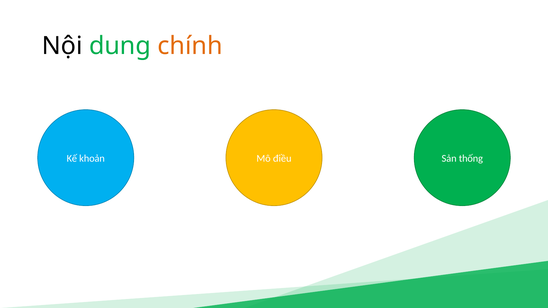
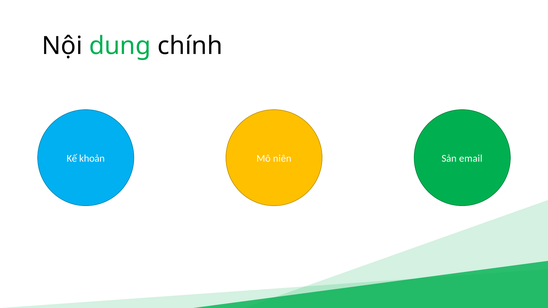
chính colour: orange -> black
điều: điều -> niên
thống: thống -> email
